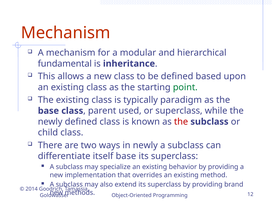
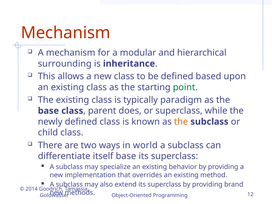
fundamental: fundamental -> surrounding
used: used -> does
the at (181, 122) colour: red -> orange
in newly: newly -> world
